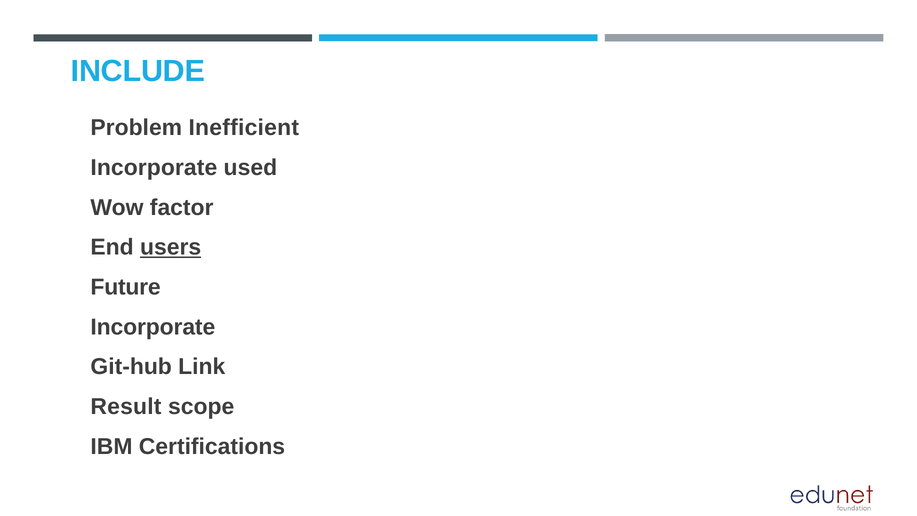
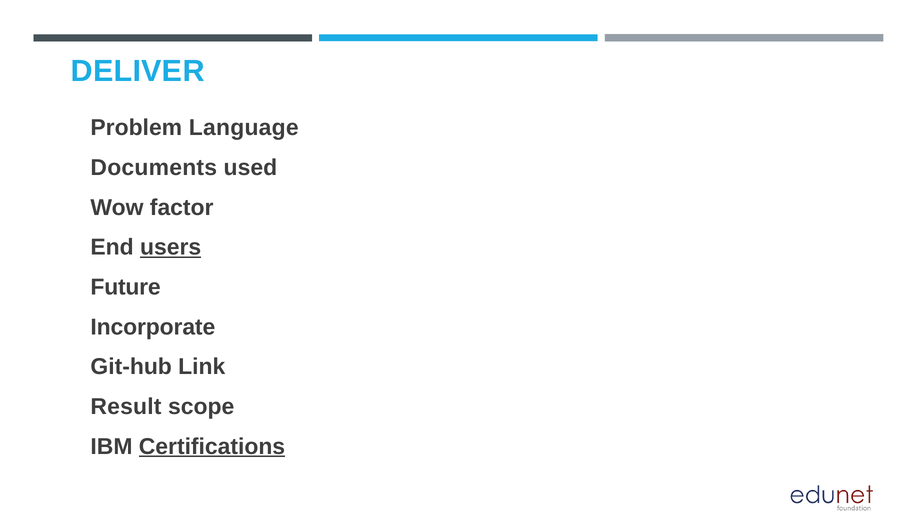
INCLUDE: INCLUDE -> DELIVER
Inefficient: Inefficient -> Language
Incorporate at (154, 168): Incorporate -> Documents
Certifications underline: none -> present
